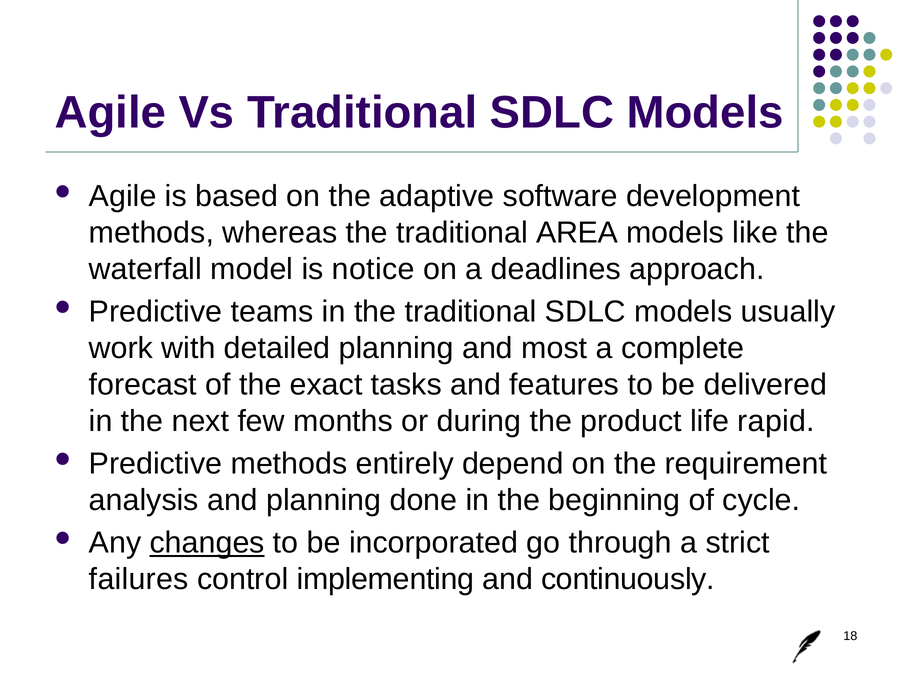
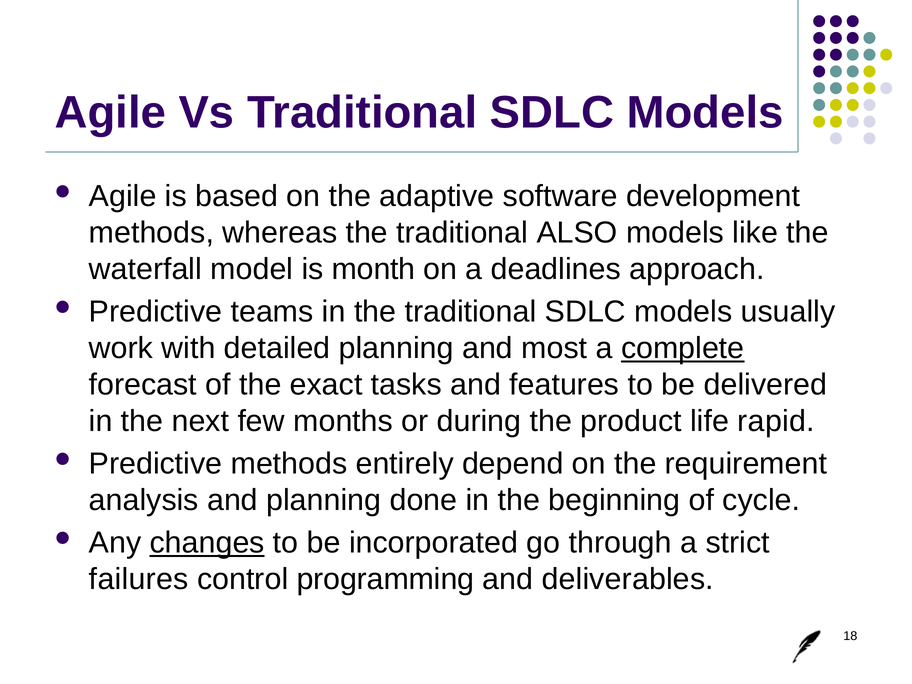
AREA: AREA -> ALSO
notice: notice -> month
complete underline: none -> present
implementing: implementing -> programming
continuously: continuously -> deliverables
